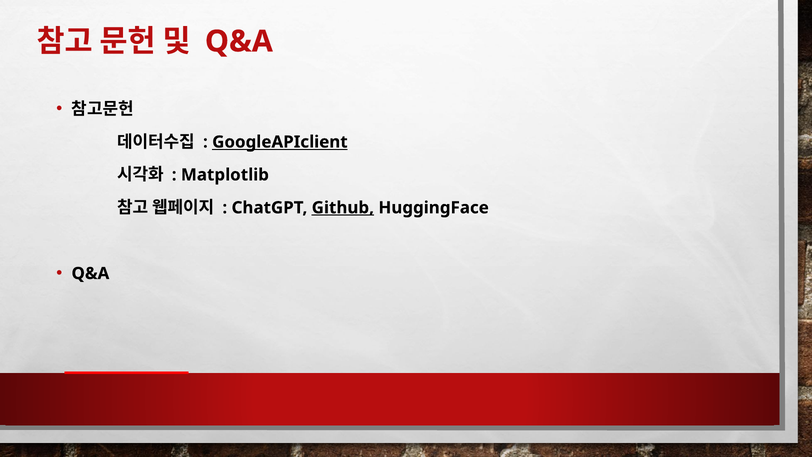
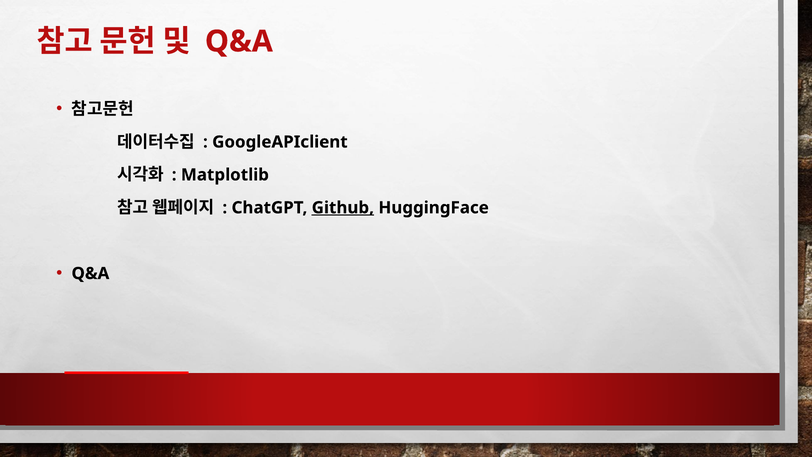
GoogleAPIclient underline: present -> none
